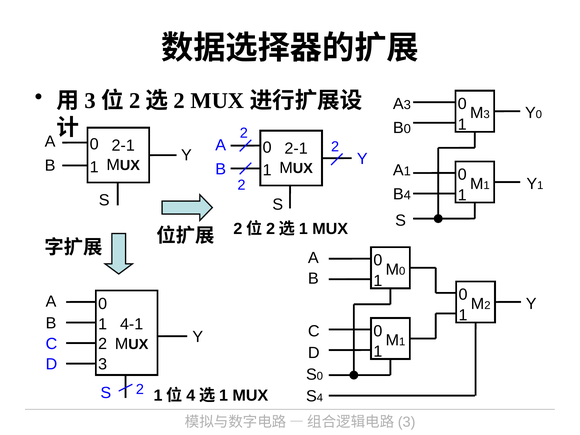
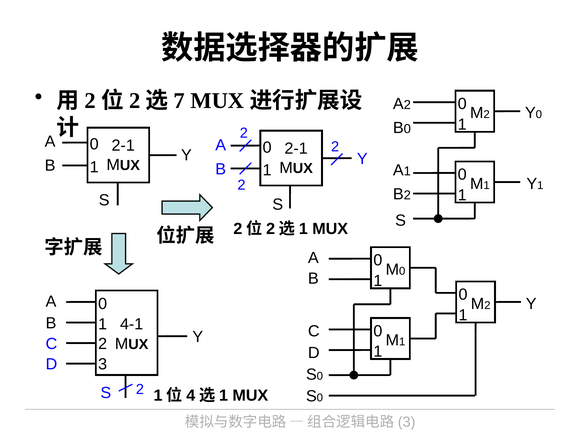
3 at (90, 101): 3 -> 2
2 at (179, 101): 2 -> 7
A 3: 3 -> 2
3 at (487, 115): 3 -> 2
4 at (407, 195): 4 -> 2
4 at (320, 398): 4 -> 0
